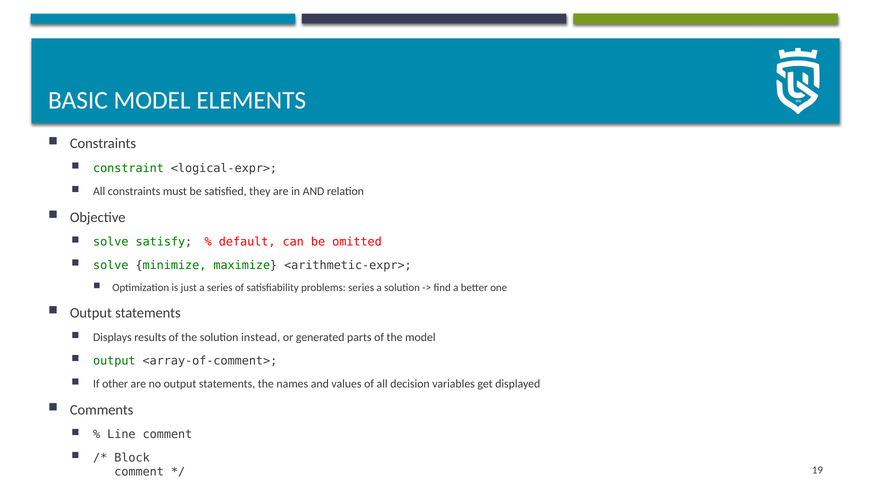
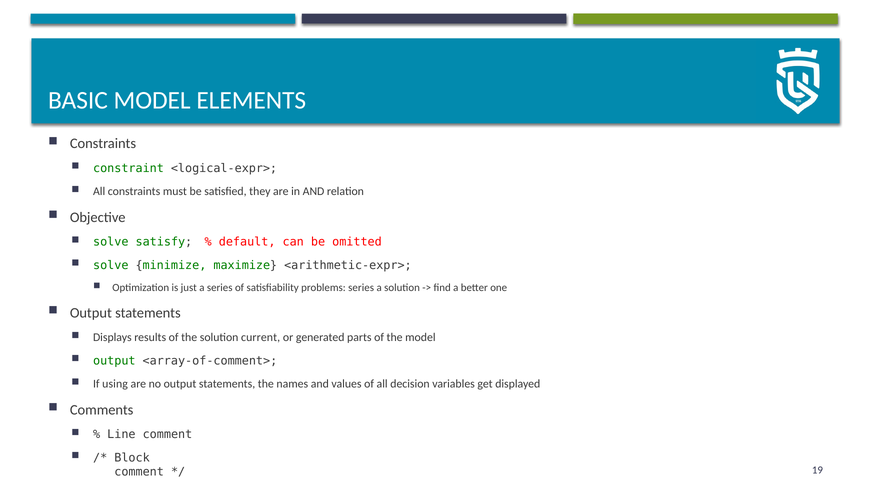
instead: instead -> current
other: other -> using
